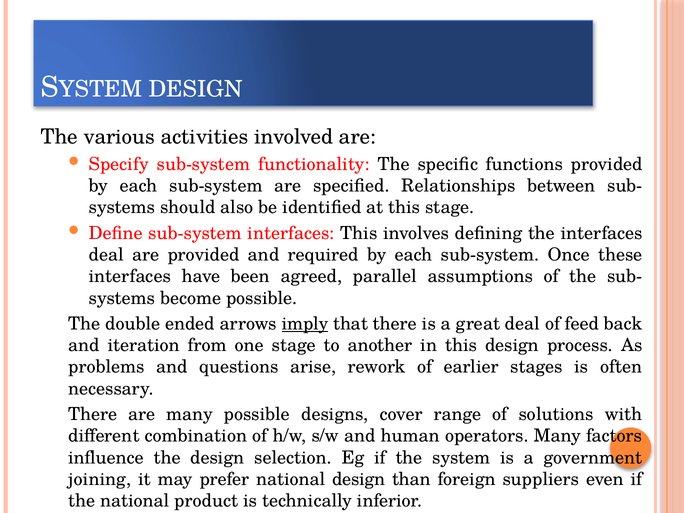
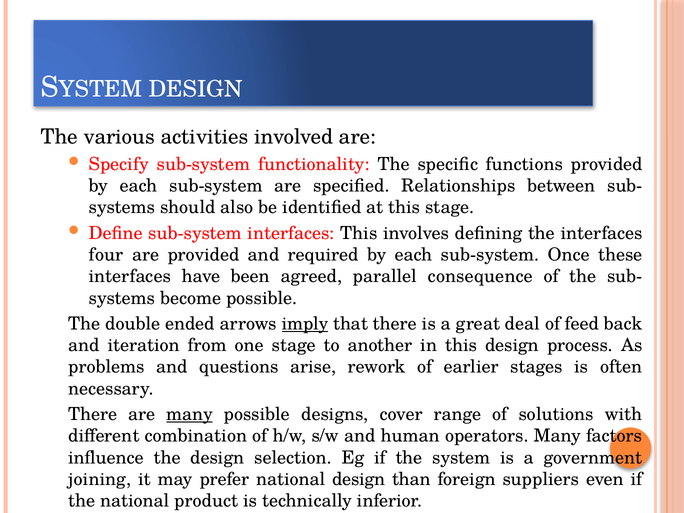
deal at (106, 255): deal -> four
assumptions: assumptions -> consequence
many at (190, 414) underline: none -> present
